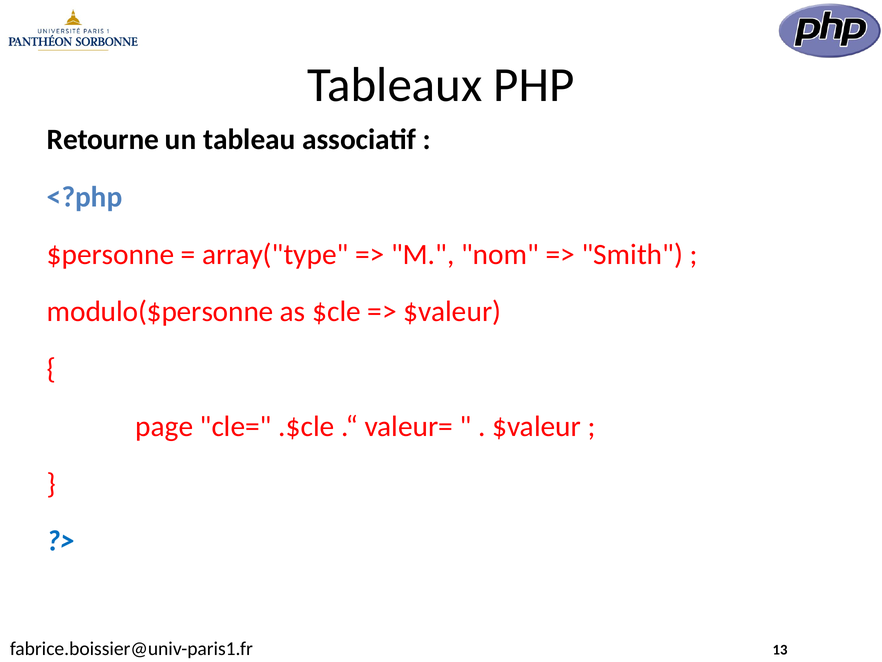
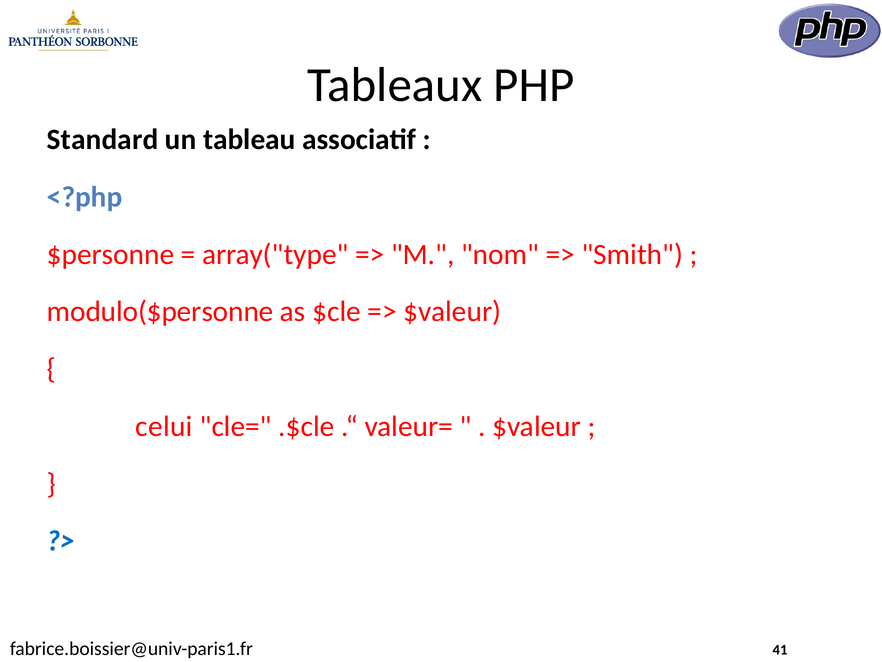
Retourne: Retourne -> Standard
page: page -> celui
13: 13 -> 41
